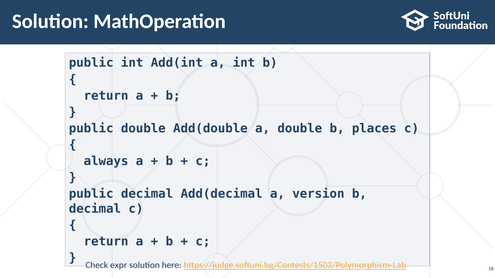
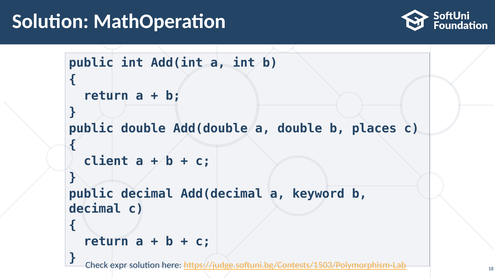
always: always -> client
version: version -> keyword
